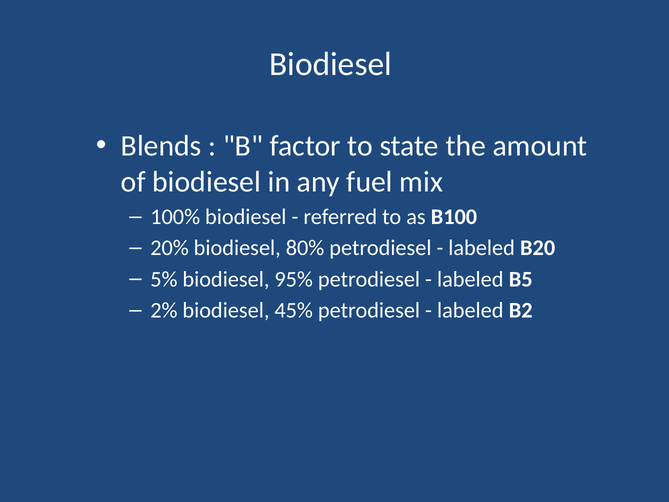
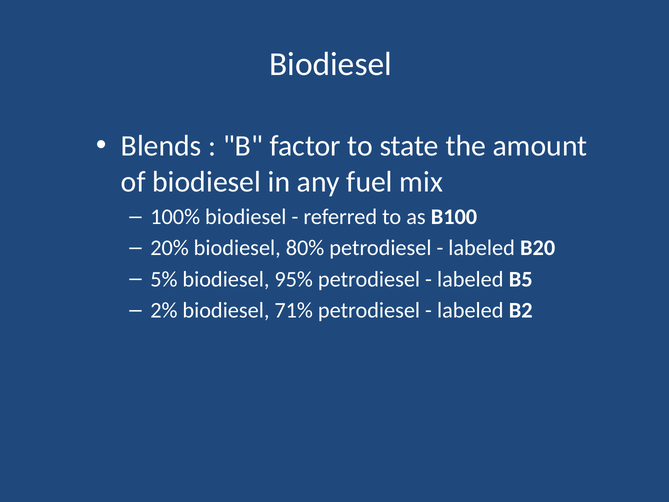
45%: 45% -> 71%
